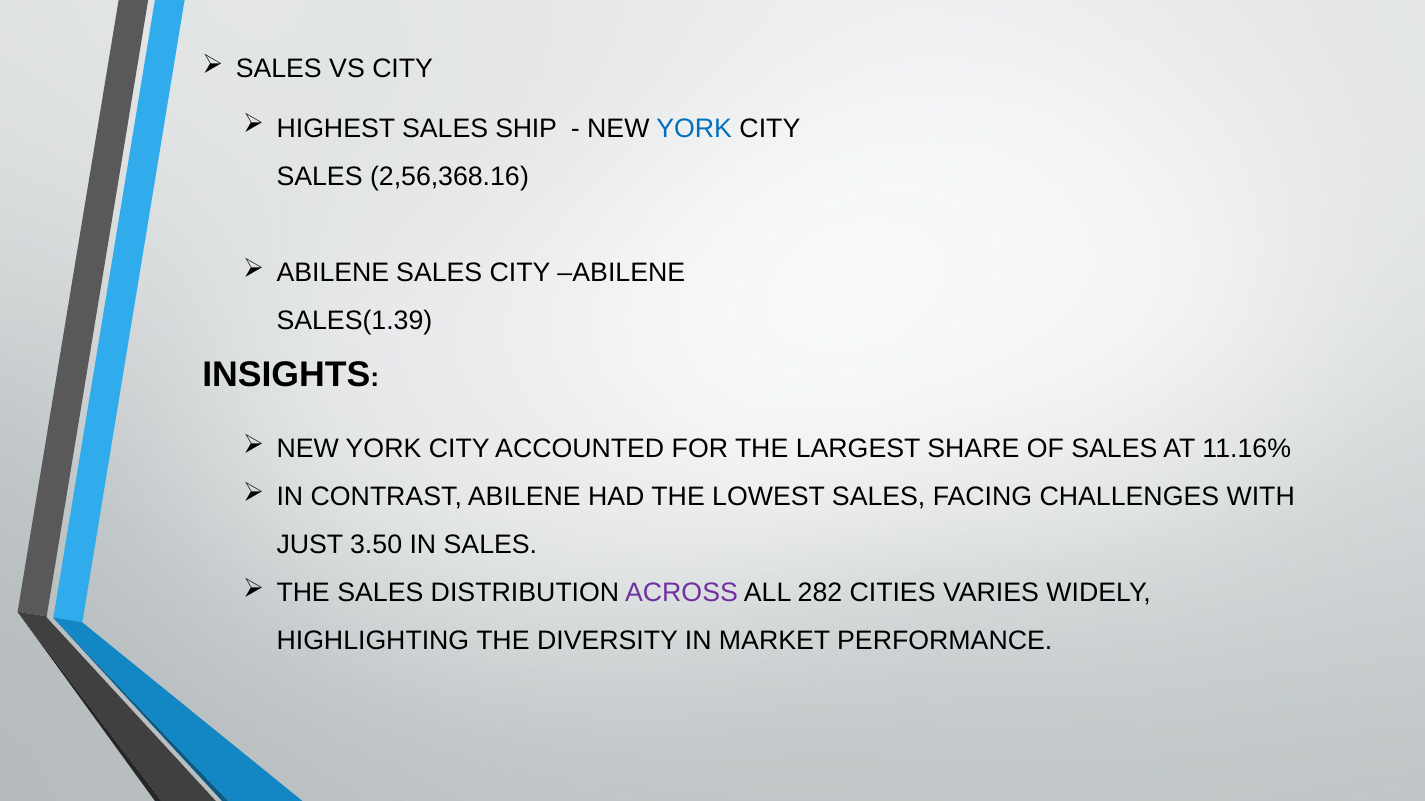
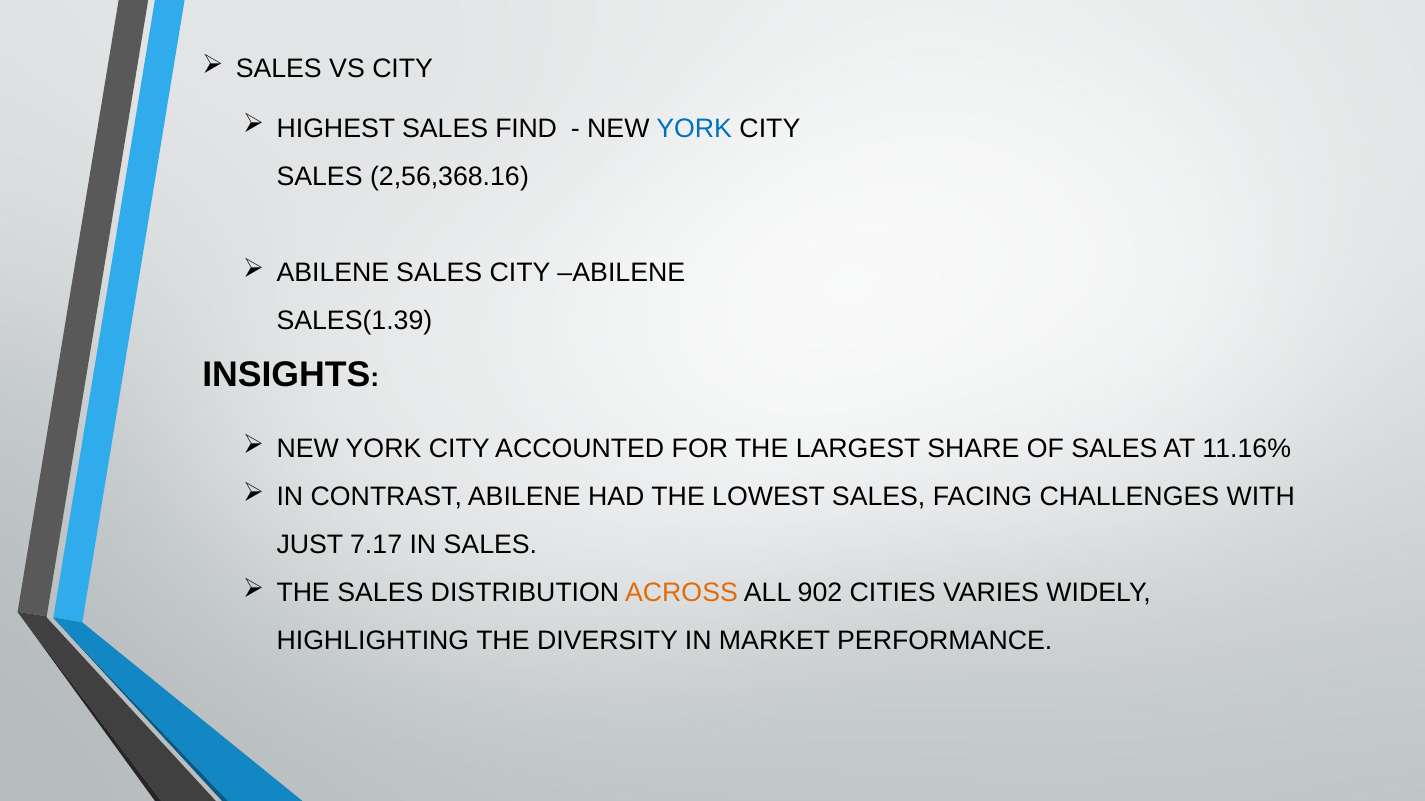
SHIP: SHIP -> FIND
3.50: 3.50 -> 7.17
ACROSS colour: purple -> orange
282: 282 -> 902
